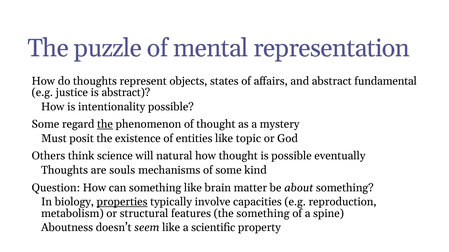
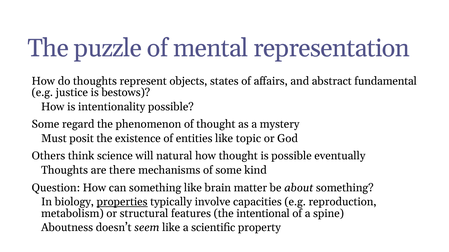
is abstract: abstract -> bestows
the at (105, 124) underline: present -> none
souls: souls -> there
the something: something -> intentional
